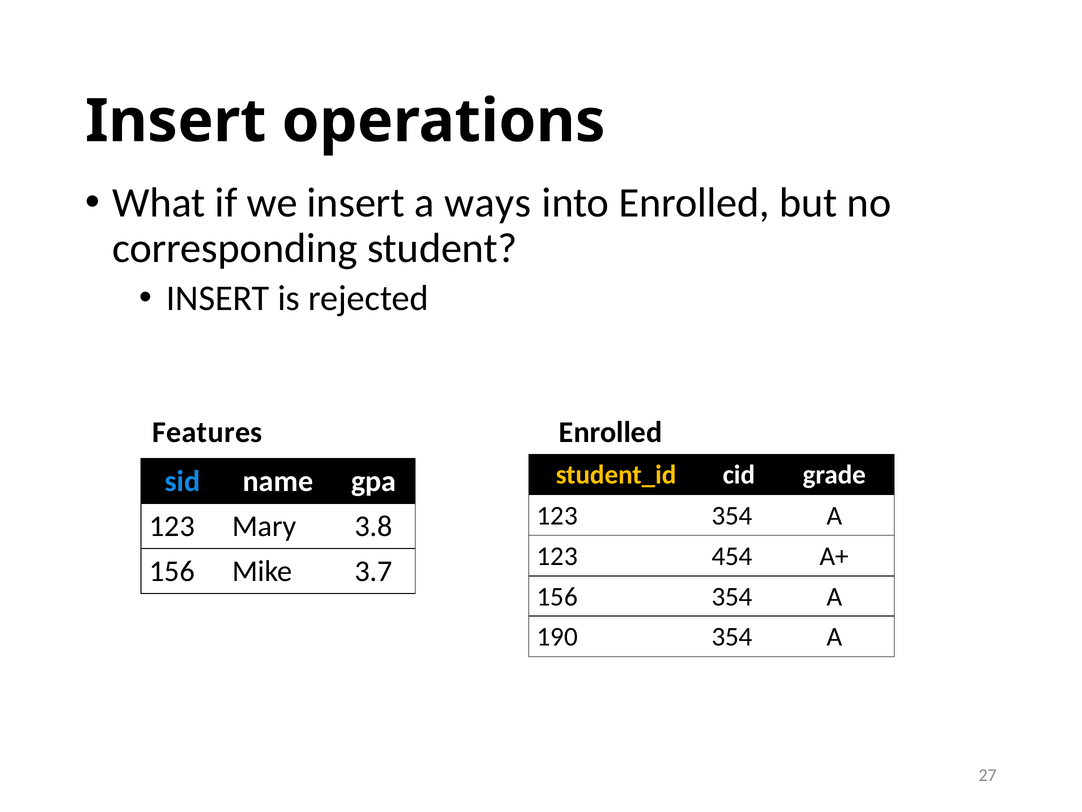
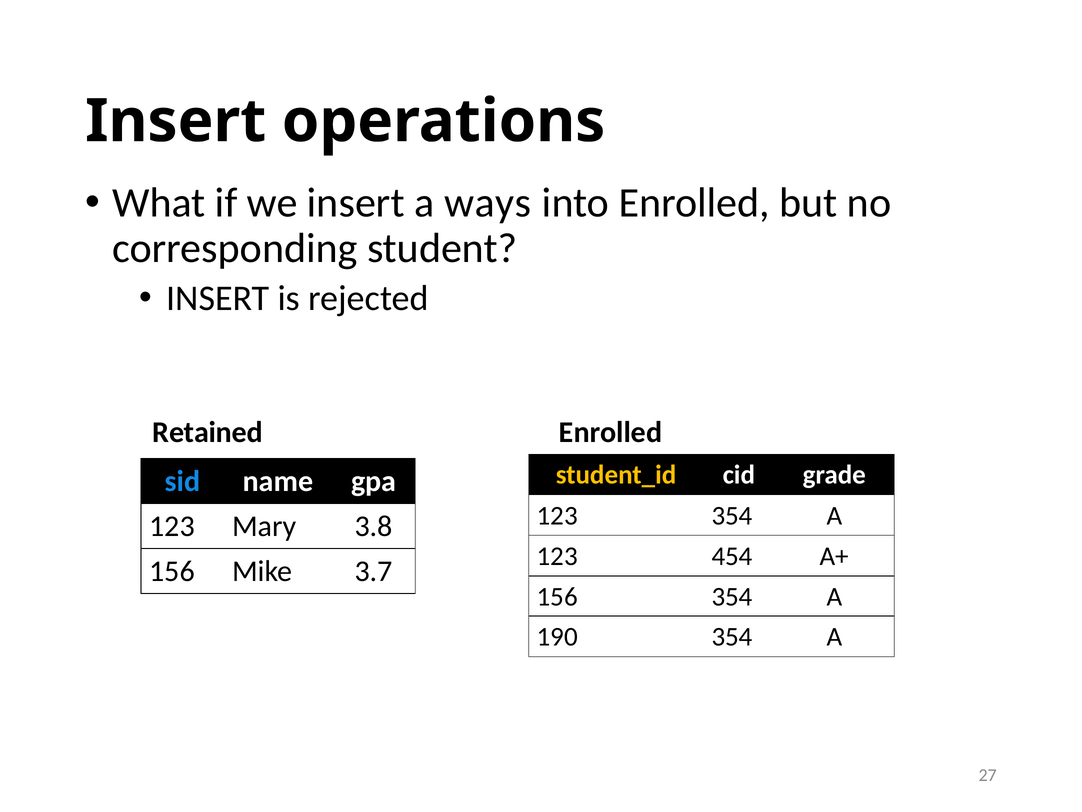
Features: Features -> Retained
